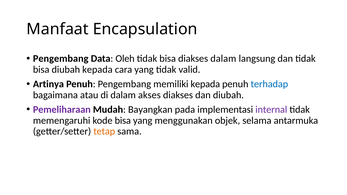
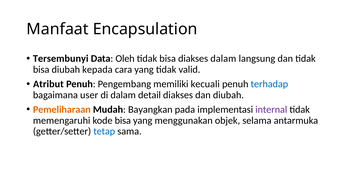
Pengembang at (61, 59): Pengembang -> Tersembunyi
Artinya: Artinya -> Atribut
memiliki kepada: kepada -> kecuali
atau: atau -> user
akses: akses -> detail
Pemeliharaan colour: purple -> orange
tetap colour: orange -> blue
